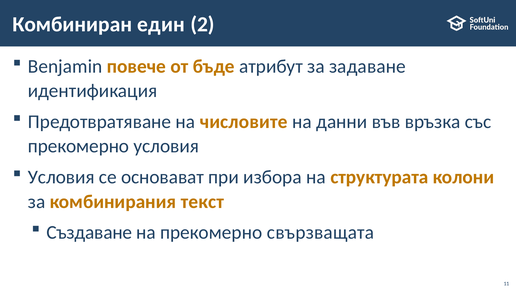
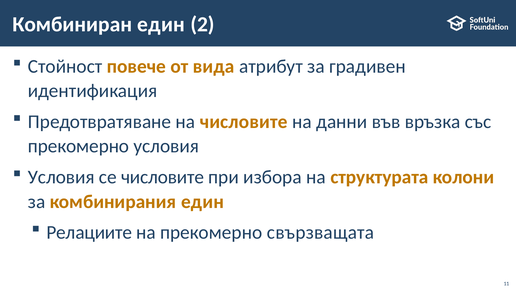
Benjamin: Benjamin -> Стойност
бъде: бъде -> вида
задаване: задаване -> градивен
се основават: основават -> числовите
комбинирания текст: текст -> един
Създаване: Създаване -> Релациите
